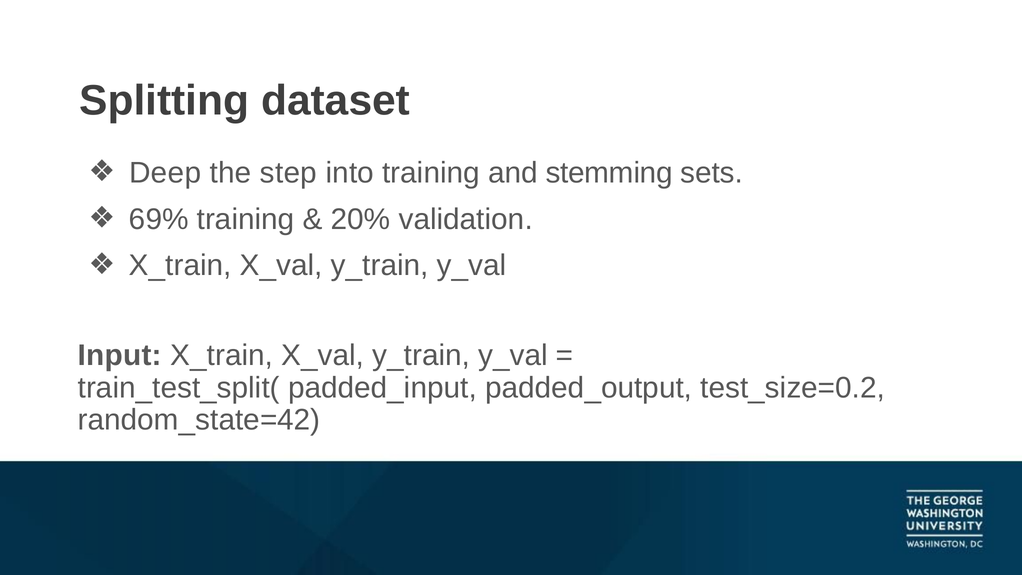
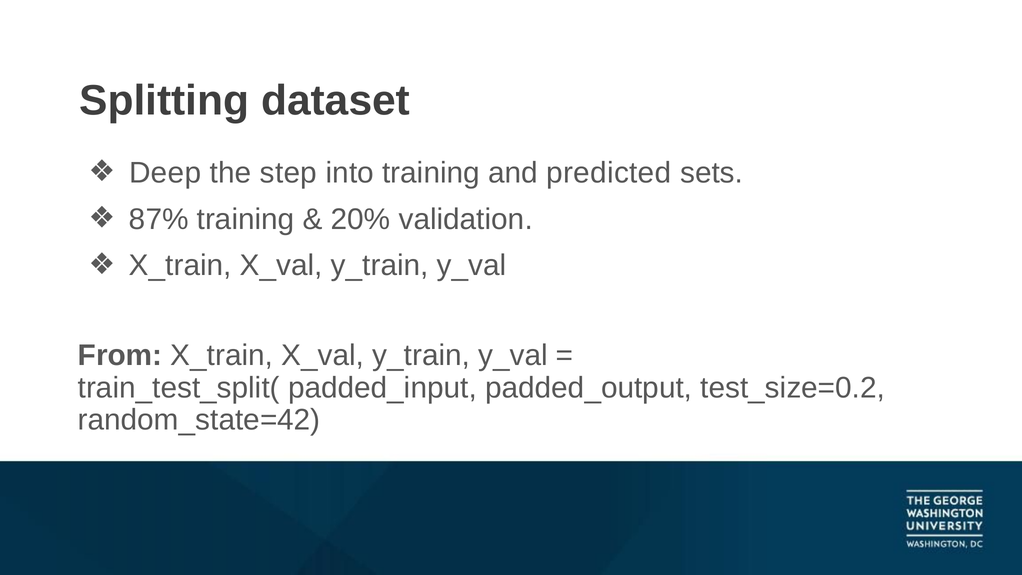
stemming: stemming -> predicted
69%: 69% -> 87%
Input: Input -> From
